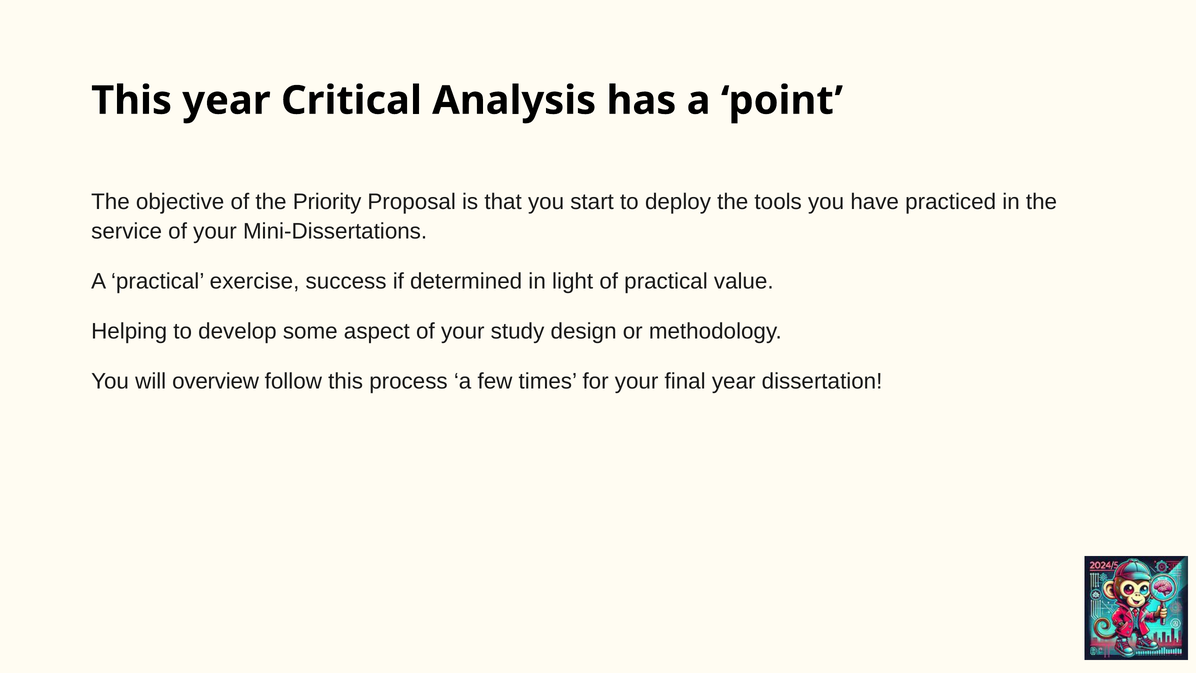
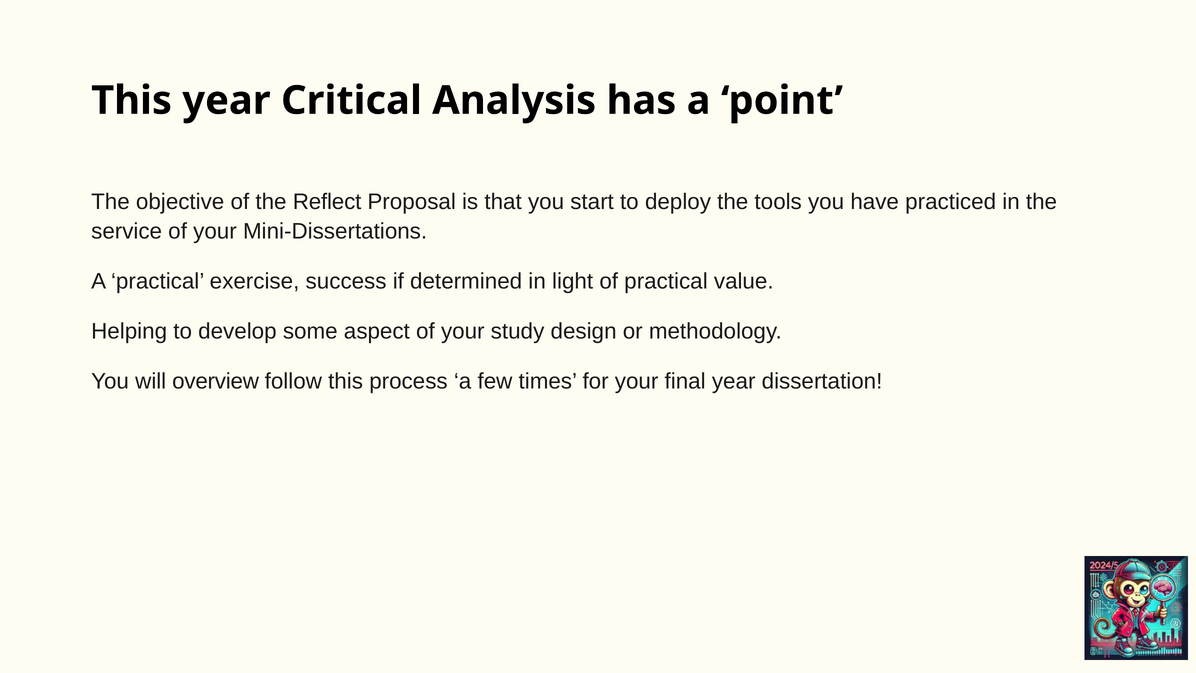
Priority: Priority -> Reflect
